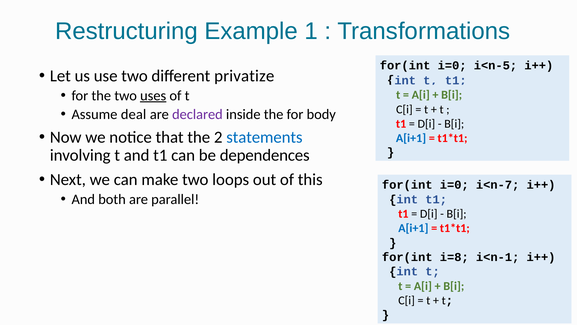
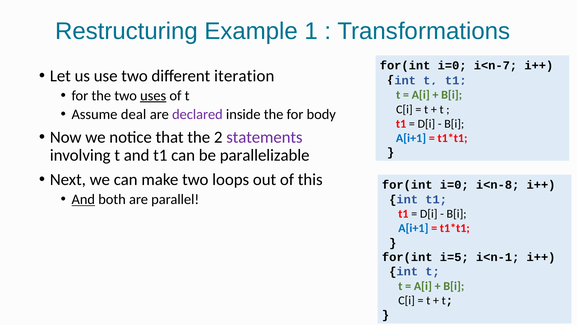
i<n-5: i<n-5 -> i<n-7
privatize: privatize -> iteration
statements colour: blue -> purple
dependences: dependences -> parallelizable
i<n-7: i<n-7 -> i<n-8
And at (83, 199) underline: none -> present
i=8: i=8 -> i=5
